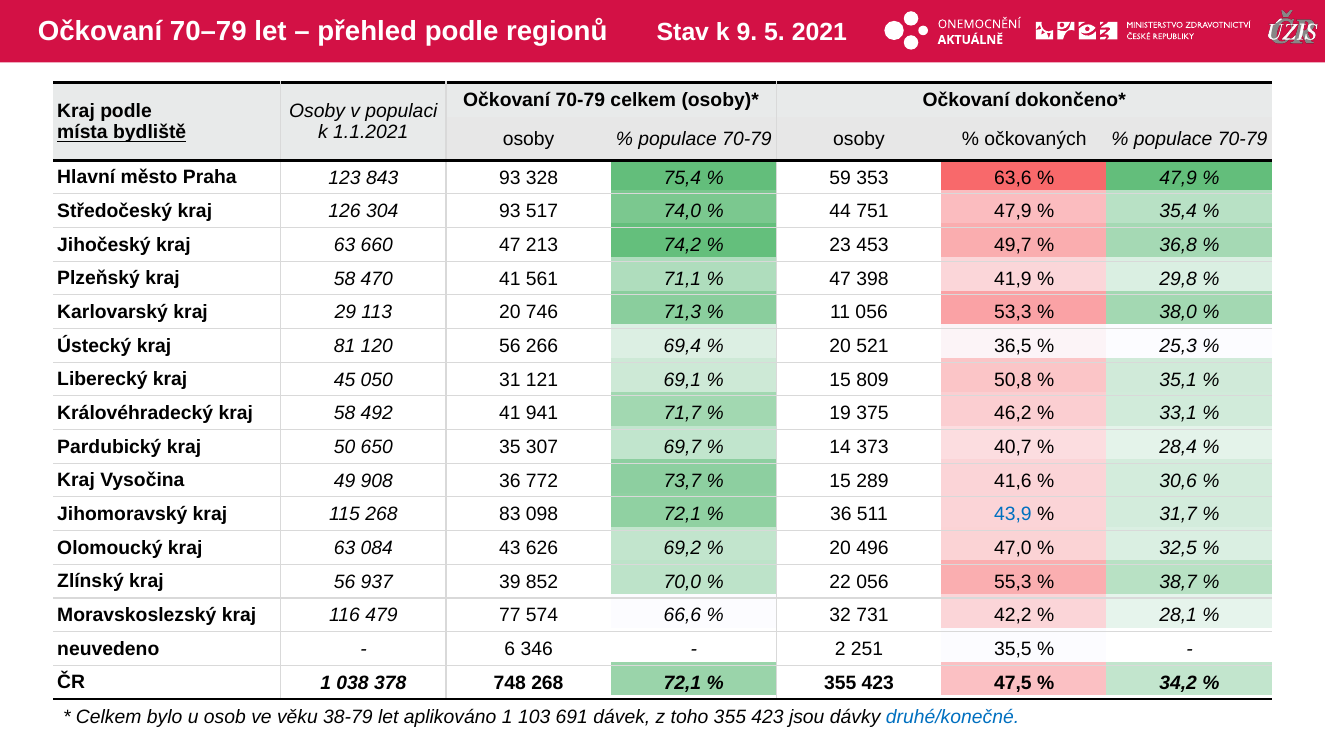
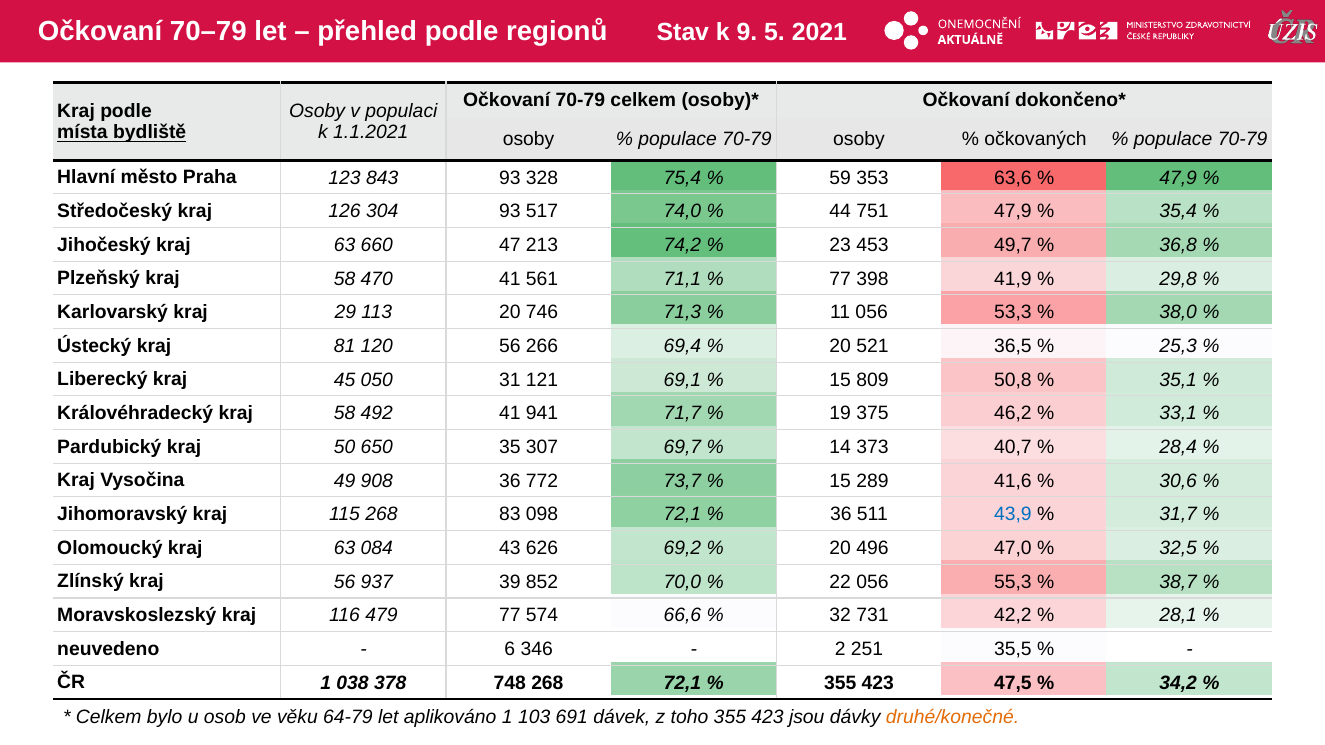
47 at (840, 279): 47 -> 77
38-79: 38-79 -> 64-79
druhé/konečné colour: blue -> orange
